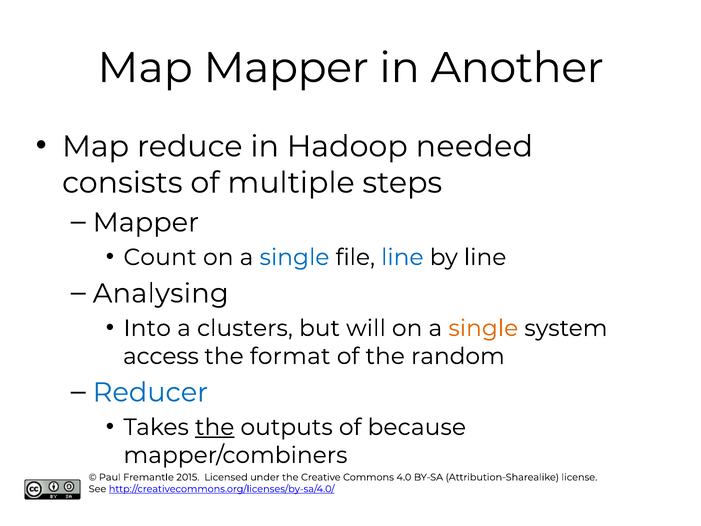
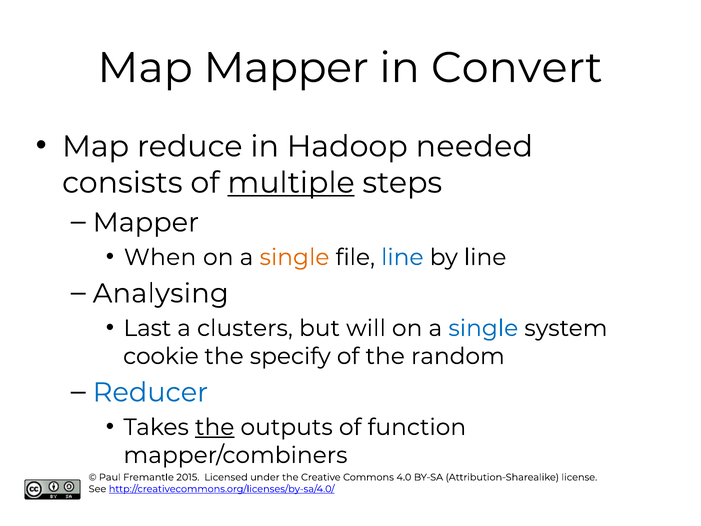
Another: Another -> Convert
multiple underline: none -> present
Count: Count -> When
single at (294, 257) colour: blue -> orange
Into: Into -> Last
single at (483, 328) colour: orange -> blue
access: access -> cookie
format: format -> specify
because: because -> function
